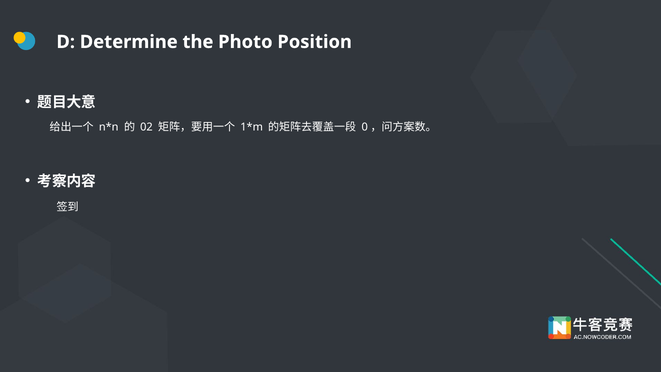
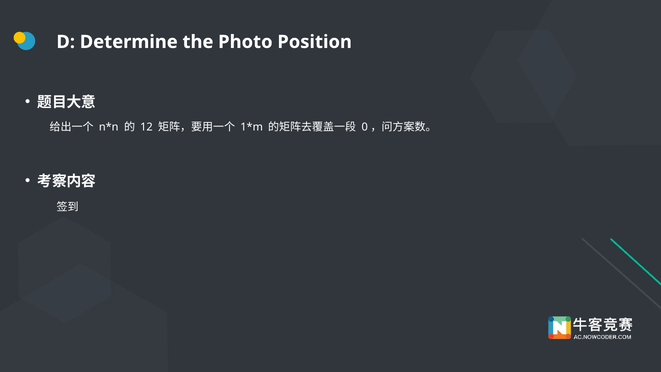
02: 02 -> 12
